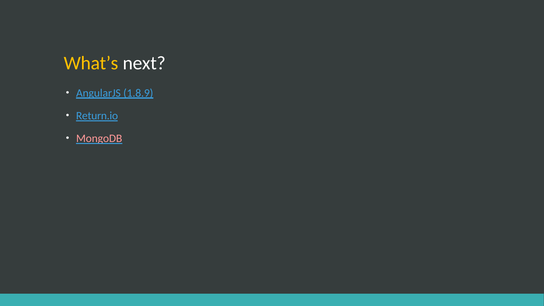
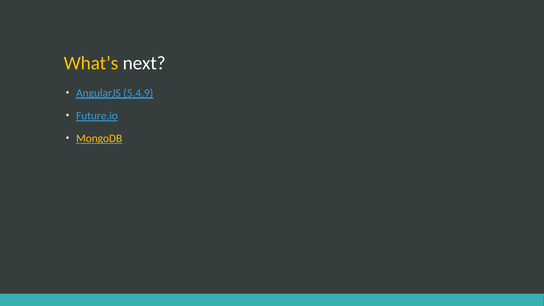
1.8.9: 1.8.9 -> 5.4.9
Return.io: Return.io -> Future.io
MongoDB colour: pink -> yellow
